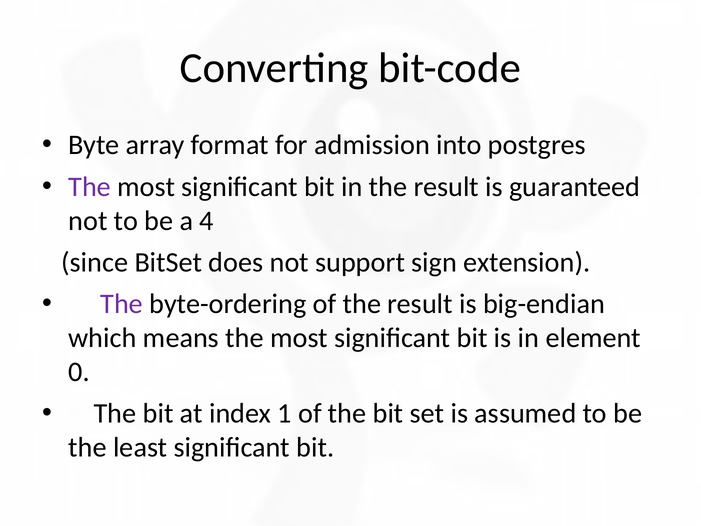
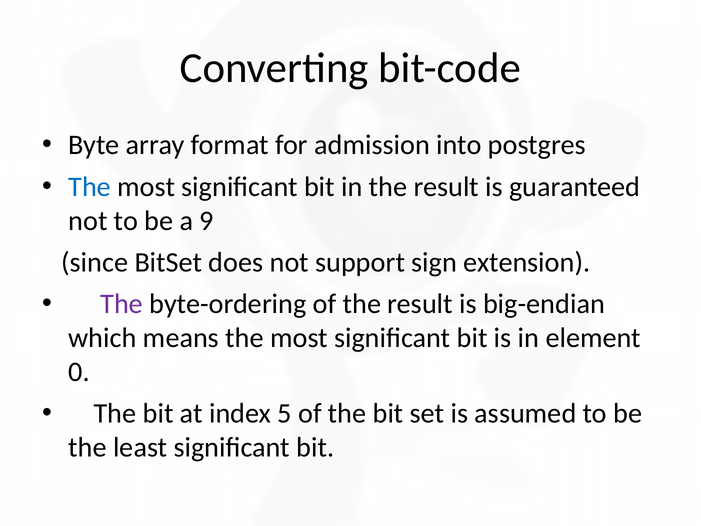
The at (90, 187) colour: purple -> blue
4: 4 -> 9
1: 1 -> 5
